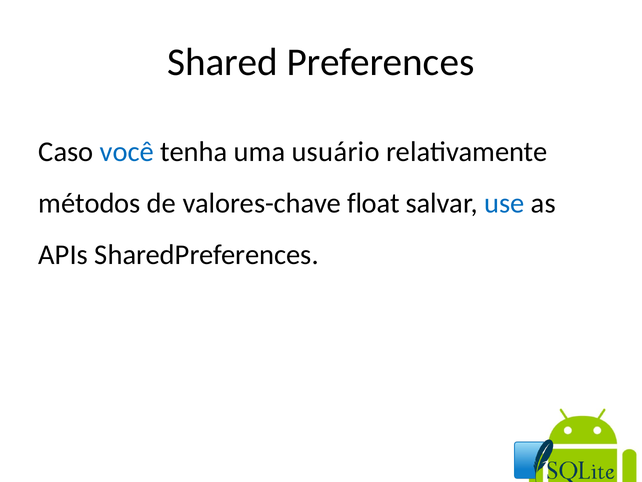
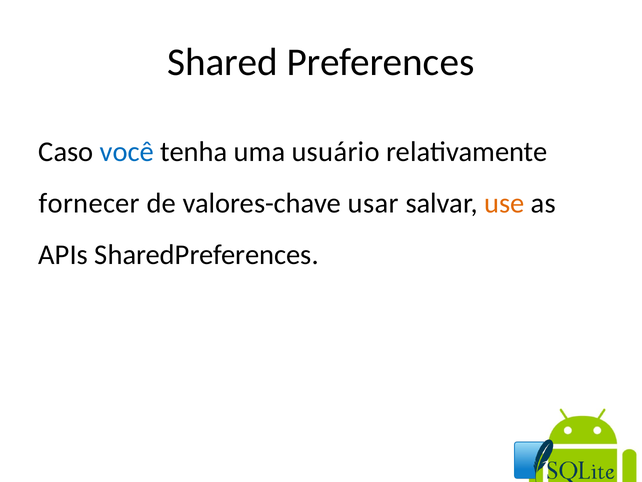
métodos: métodos -> fornecer
float: float -> usar
use colour: blue -> orange
